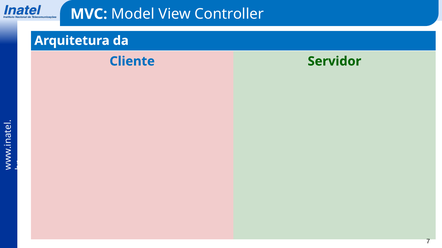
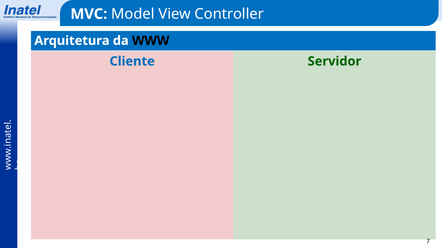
WWW colour: blue -> black
